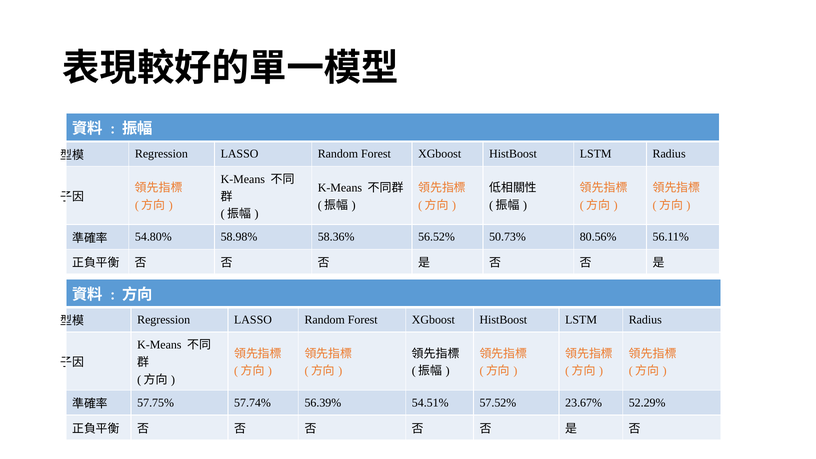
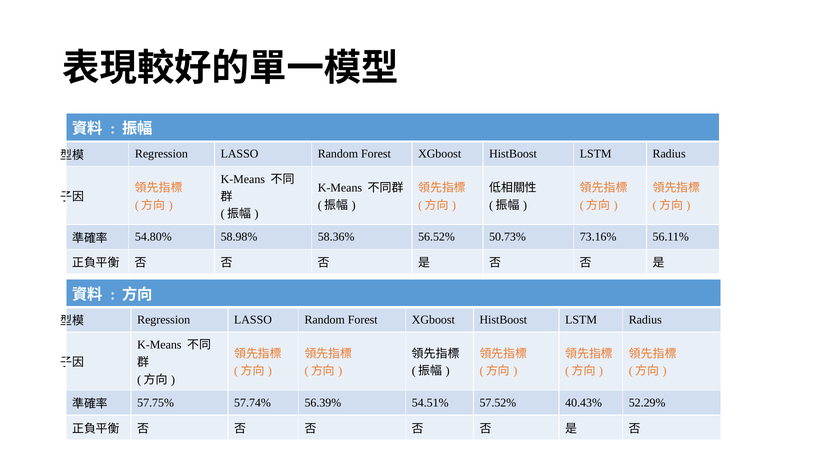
80.56%: 80.56% -> 73.16%
23.67%: 23.67% -> 40.43%
